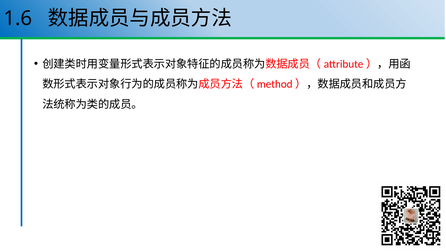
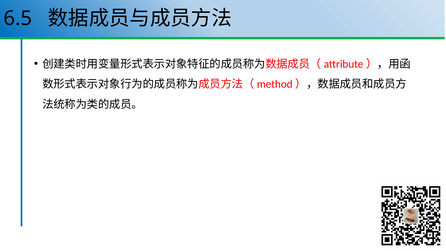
1.6: 1.6 -> 6.5
